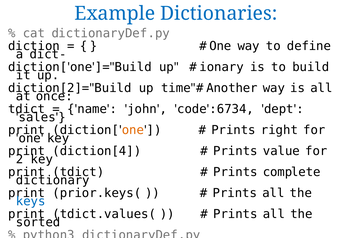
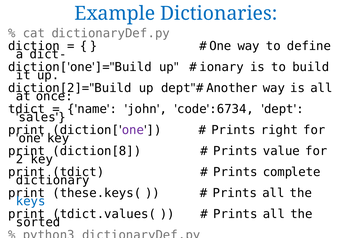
up time: time -> dept
one at (133, 130) colour: orange -> purple
diction[4: diction[4 -> diction[8
prior.keys(: prior.keys( -> these.keys(
